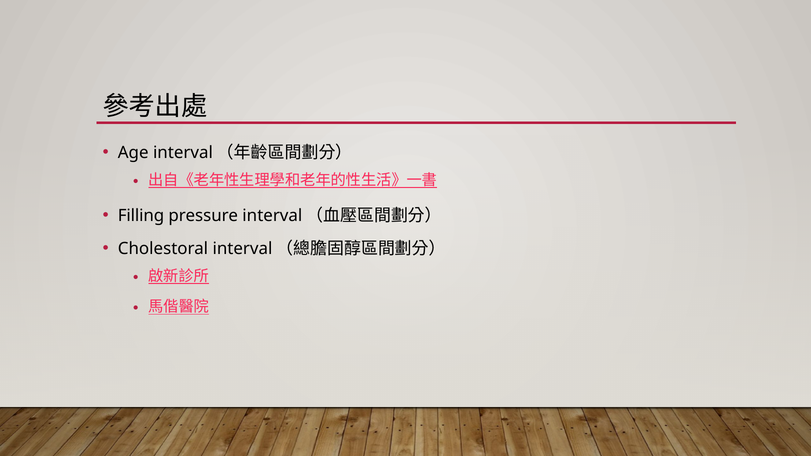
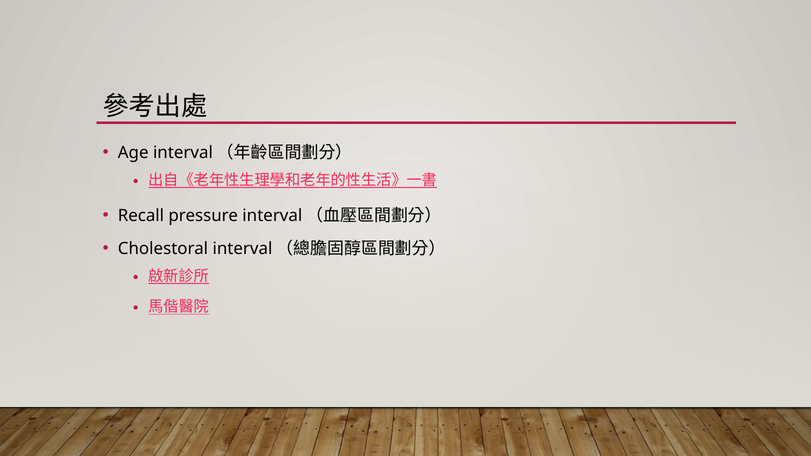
Filling: Filling -> Recall
